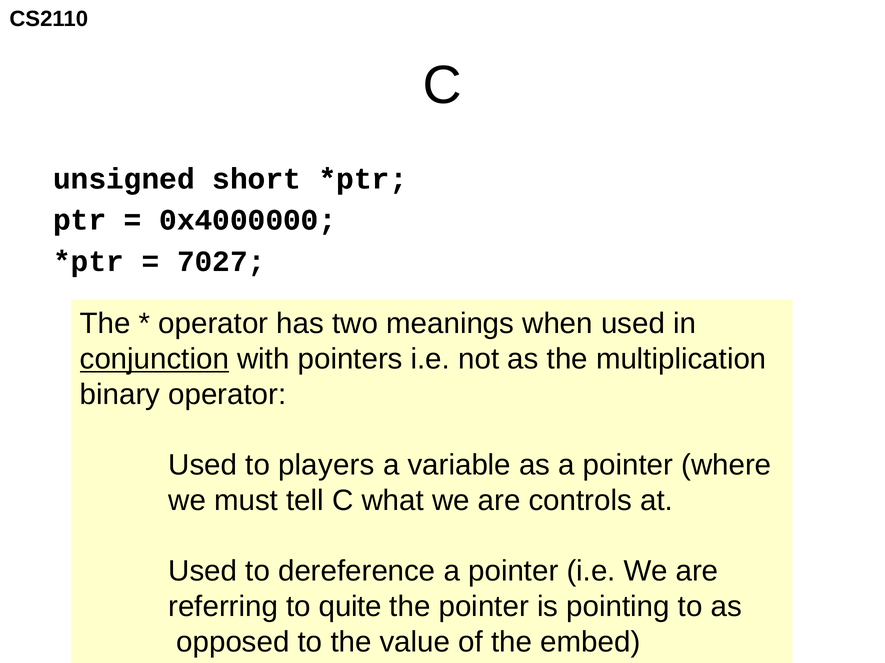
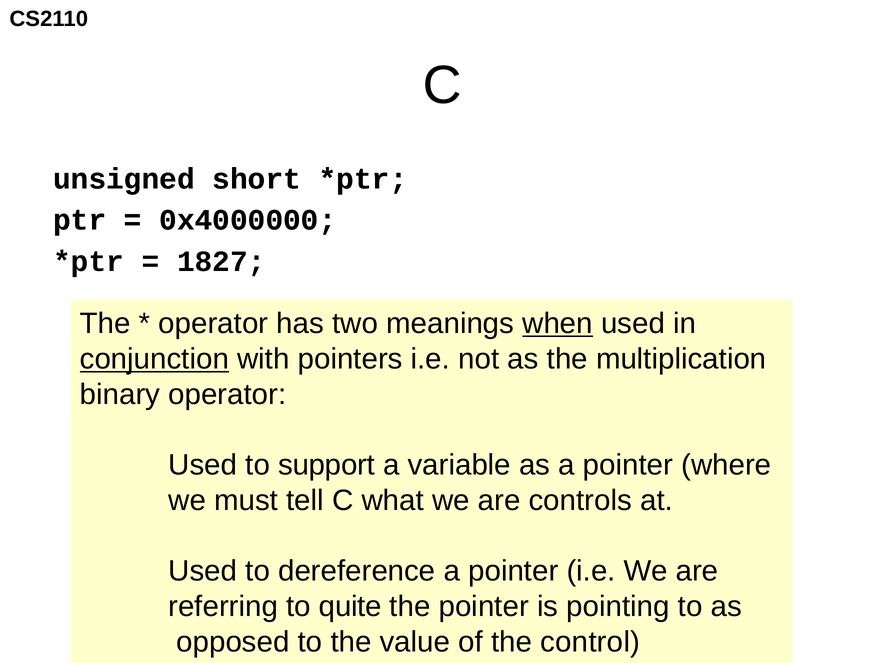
7027: 7027 -> 1827
when underline: none -> present
players: players -> support
embed: embed -> control
